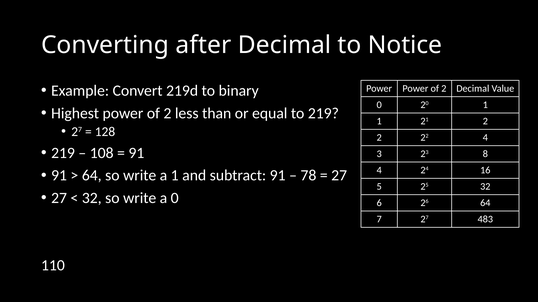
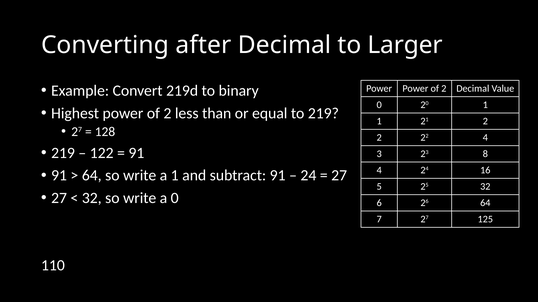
Notice: Notice -> Larger
108: 108 -> 122
78 at (308, 176): 78 -> 24
483: 483 -> 125
